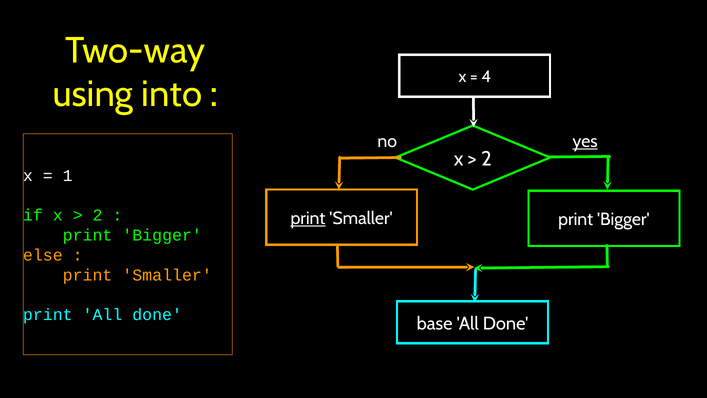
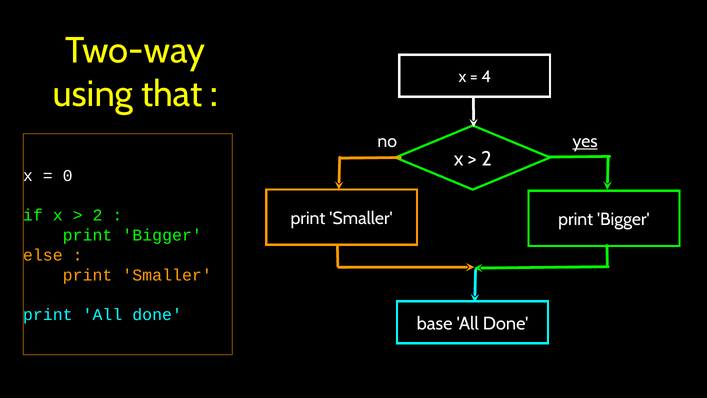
into: into -> that
1: 1 -> 0
print at (308, 218) underline: present -> none
